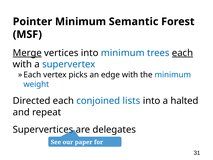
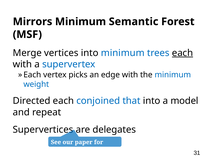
Pointer: Pointer -> Mirrors
Merge underline: present -> none
lists: lists -> that
halted: halted -> model
